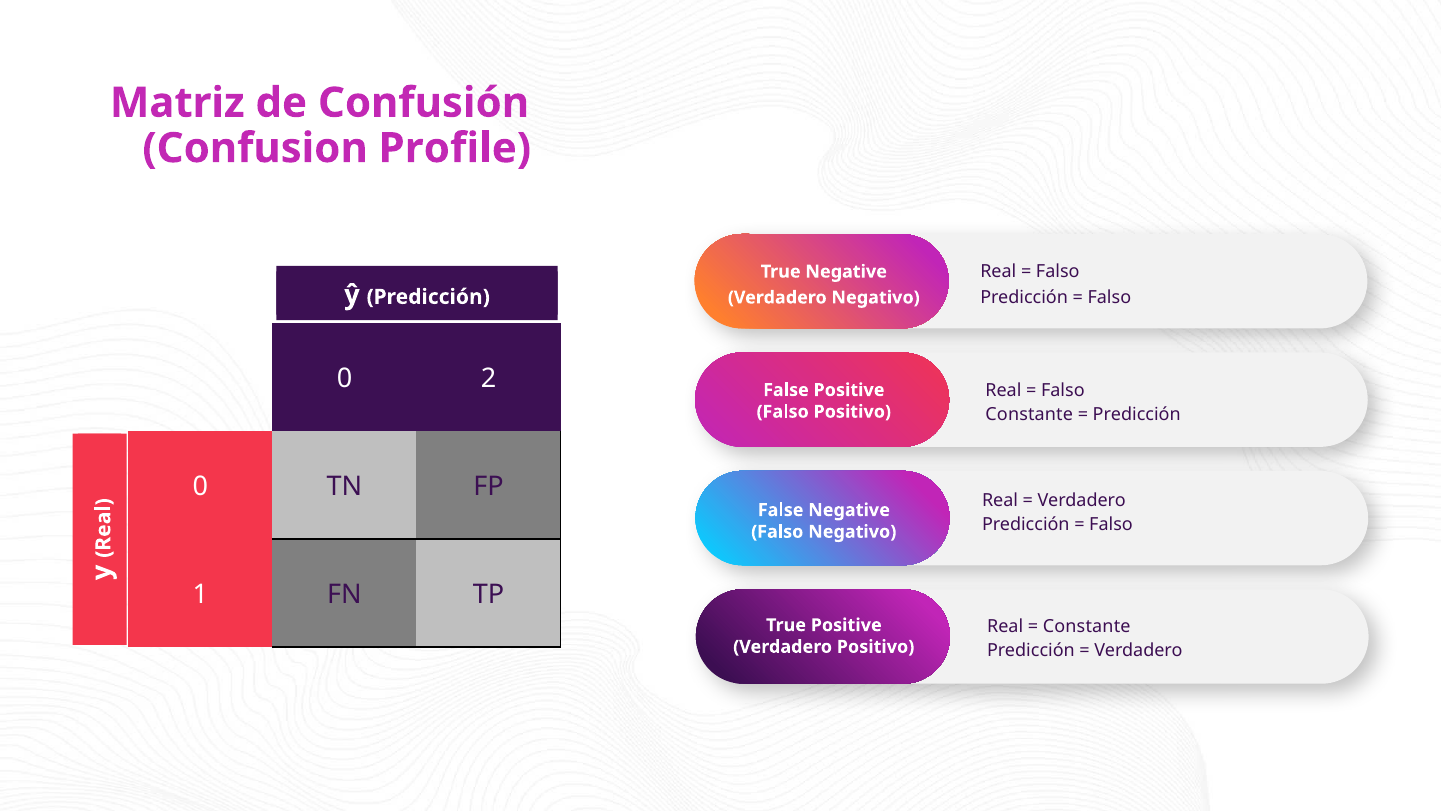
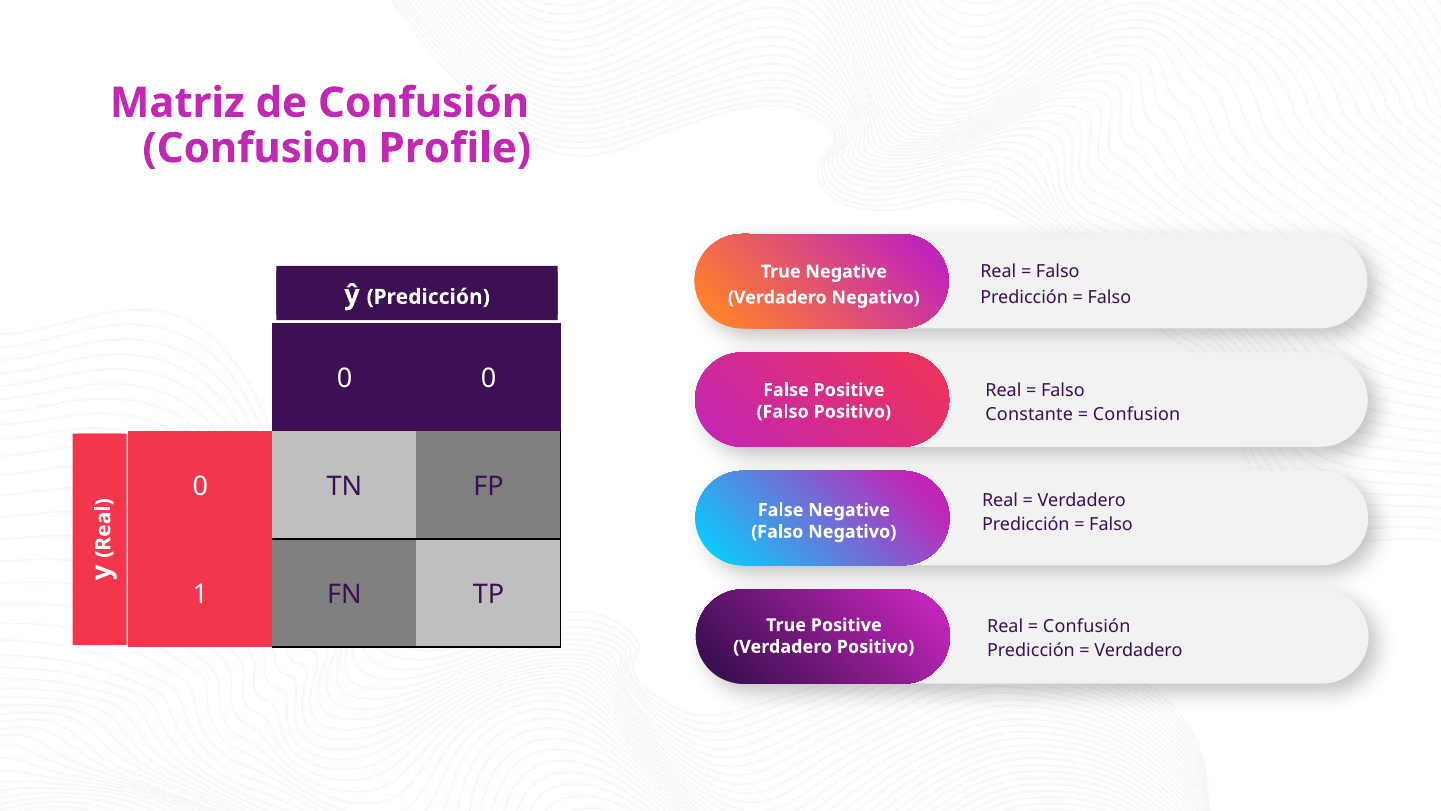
2 at (489, 378): 2 -> 0
Predicción at (1137, 414): Predicción -> Confusion
Constante at (1087, 626): Constante -> Confusión
